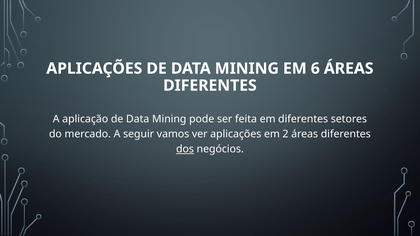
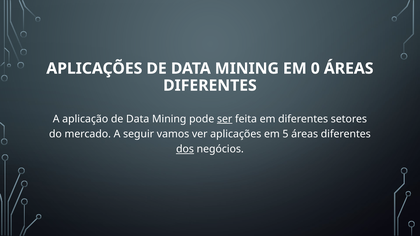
6: 6 -> 0
ser underline: none -> present
2: 2 -> 5
